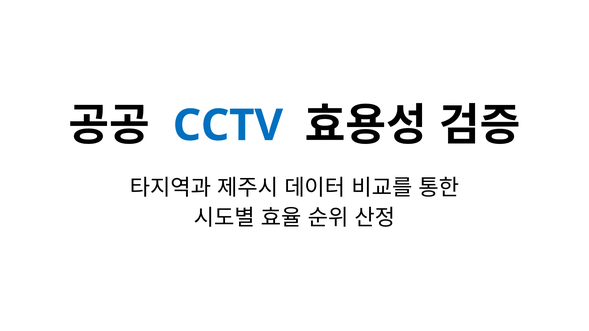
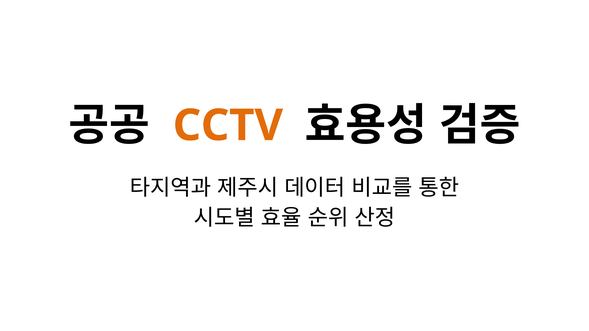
CCTV colour: blue -> orange
